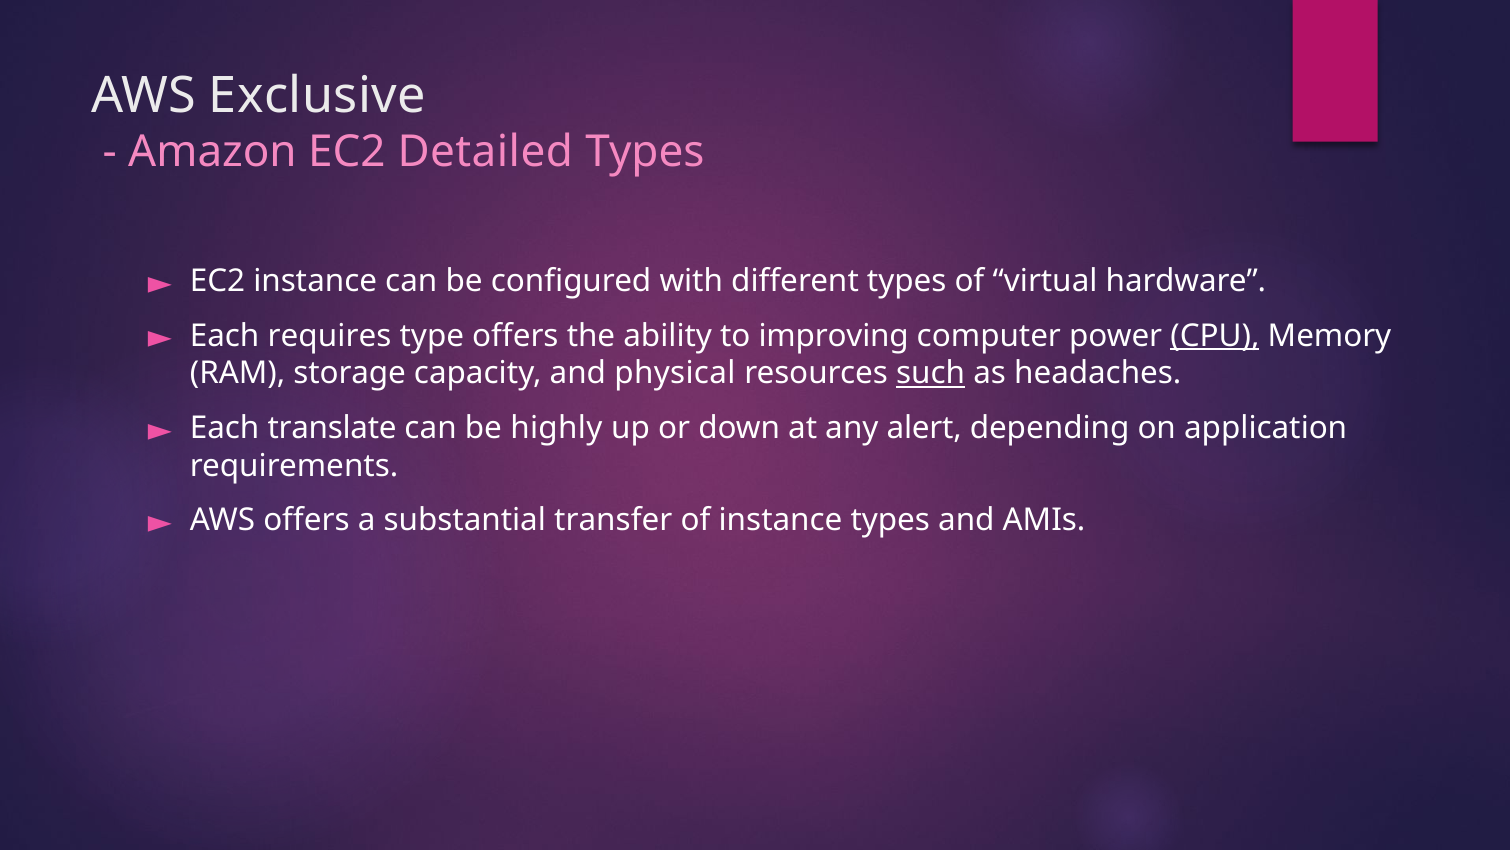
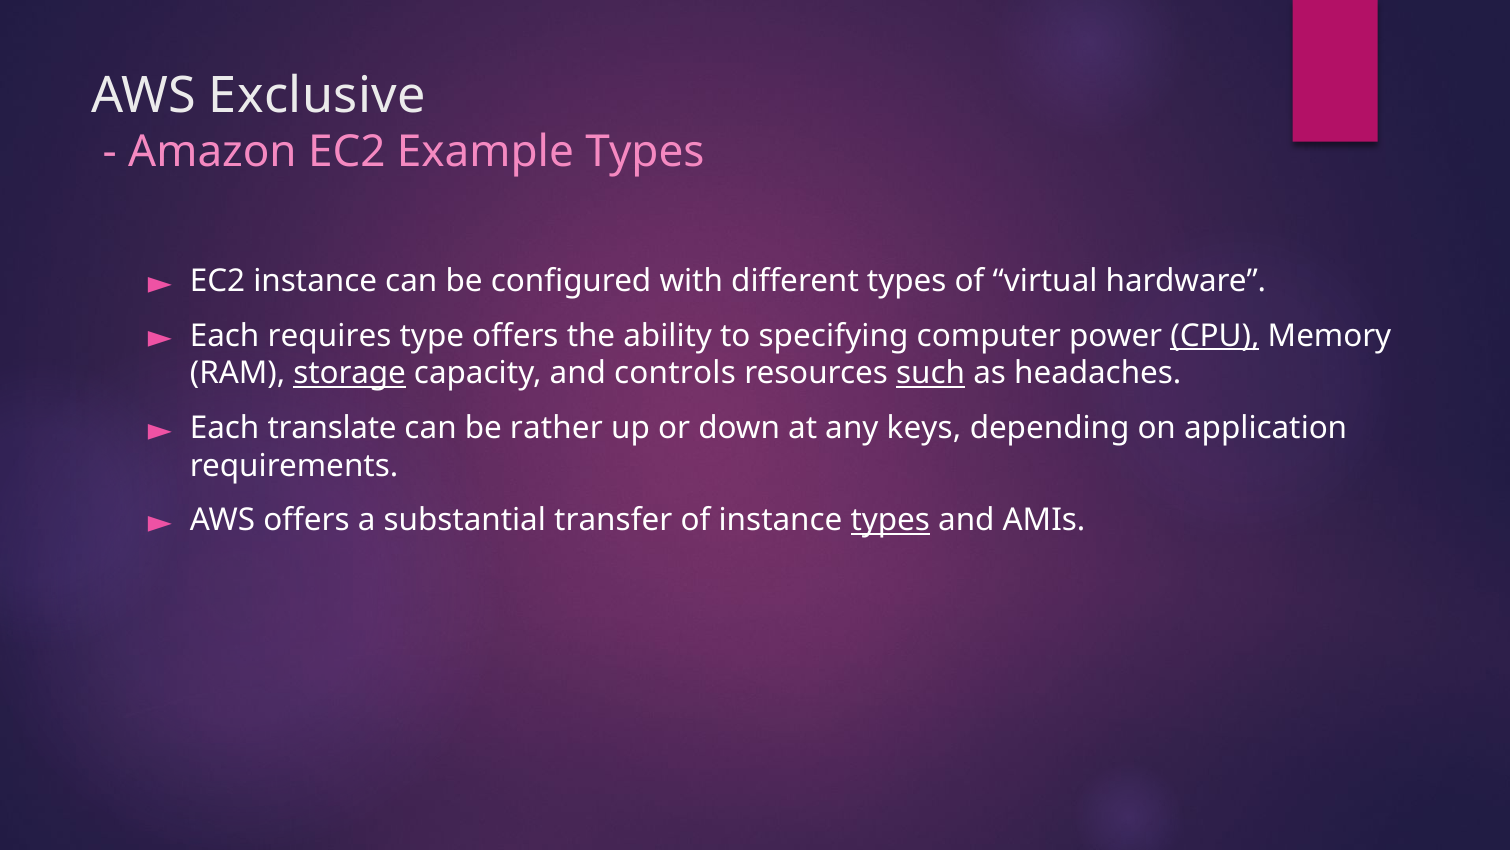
Detailed: Detailed -> Example
improving: improving -> specifying
storage underline: none -> present
physical: physical -> controls
highly: highly -> rather
alert: alert -> keys
types at (890, 520) underline: none -> present
